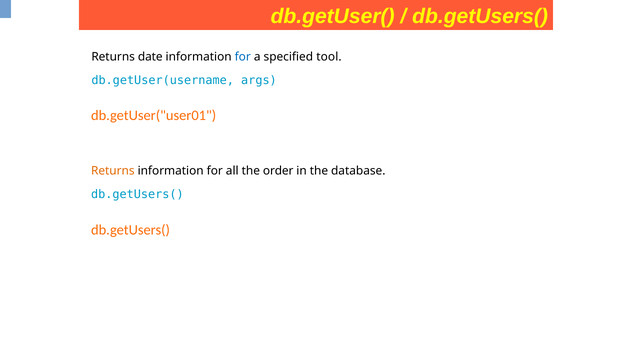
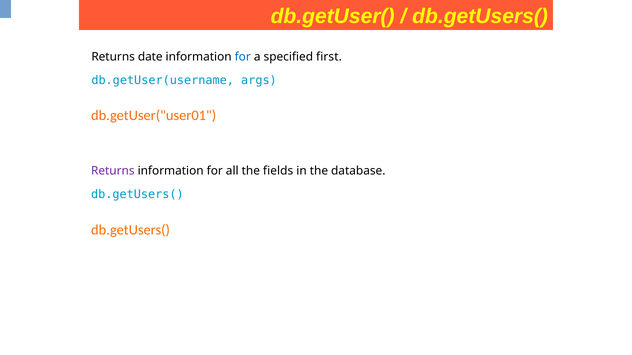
tool: tool -> first
Returns at (113, 171) colour: orange -> purple
order: order -> fields
